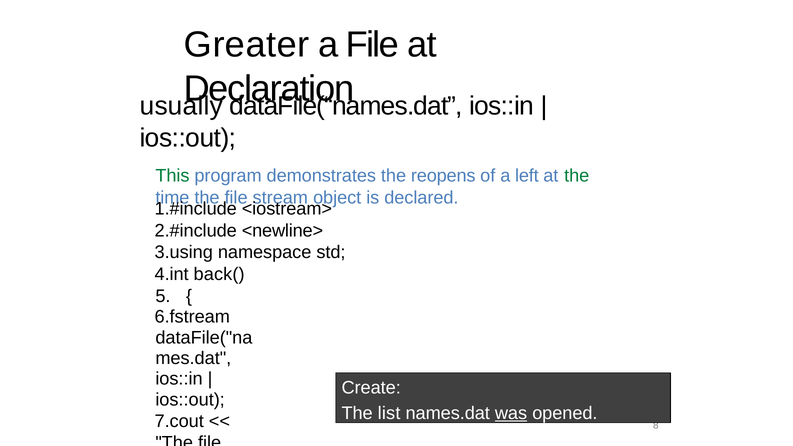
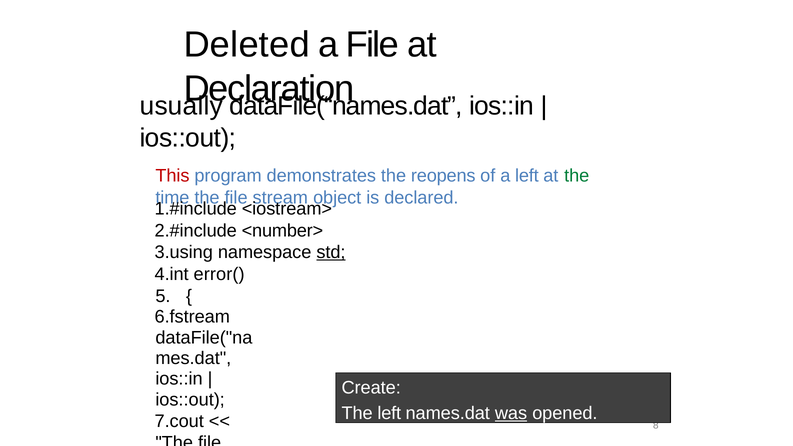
Greater: Greater -> Deleted
This colour: green -> red
<newline>: <newline> -> <number>
std underline: none -> present
back(: back( -> error(
The list: list -> left
